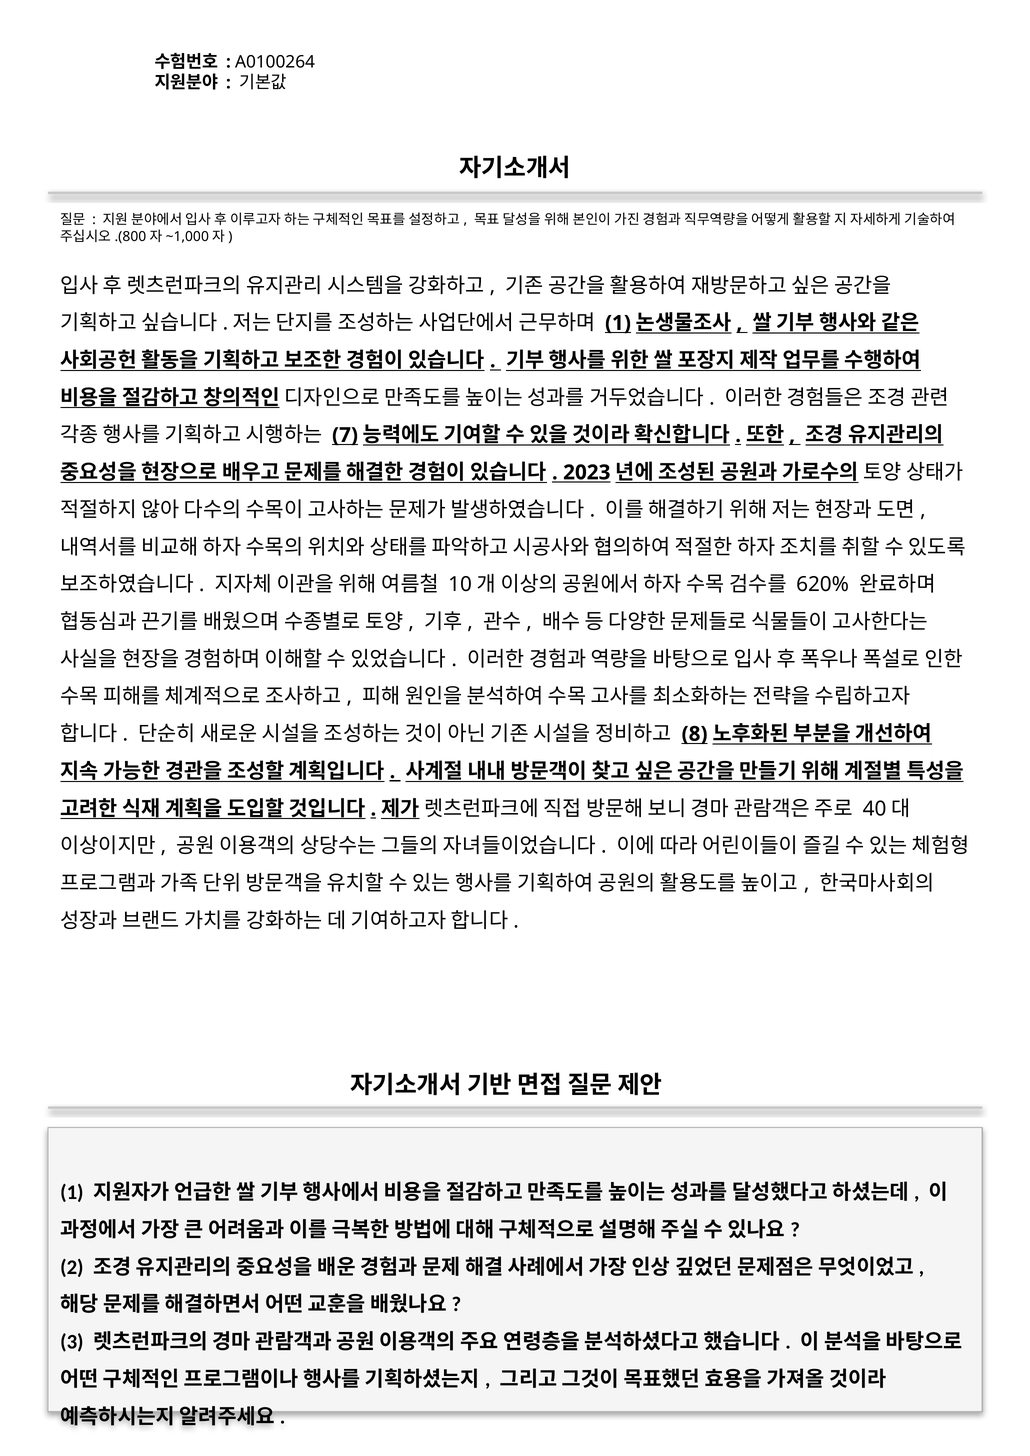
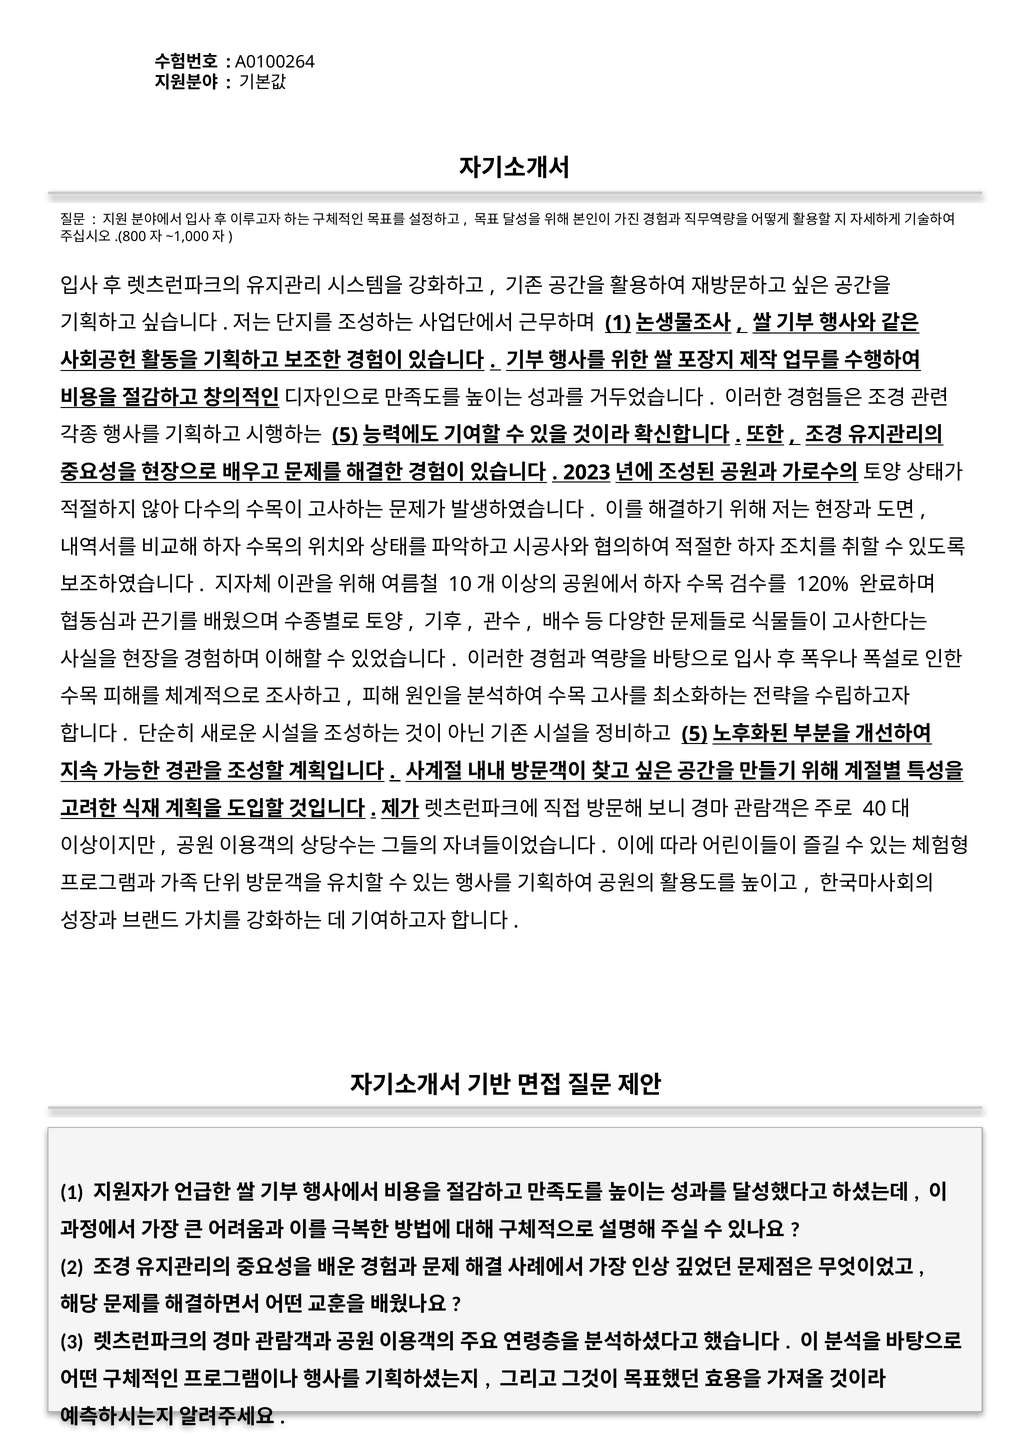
7 at (345, 435): 7 -> 5
620%: 620% -> 120%
8 at (695, 734): 8 -> 5
